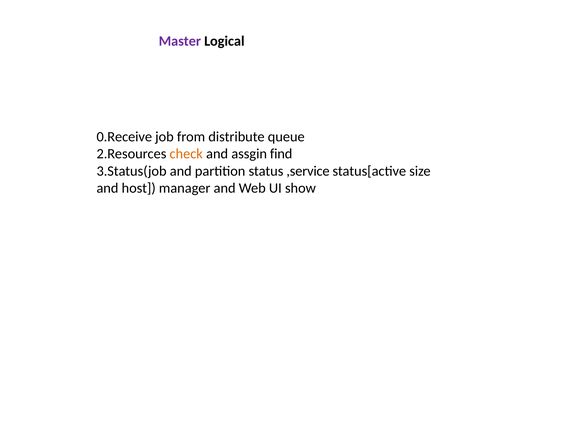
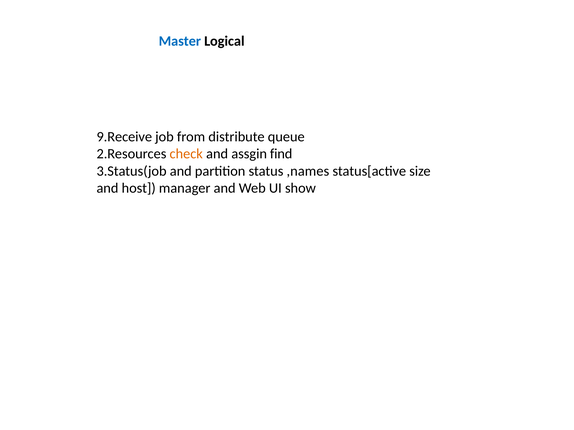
Master colour: purple -> blue
0.Receive: 0.Receive -> 9.Receive
,service: ,service -> ,names
